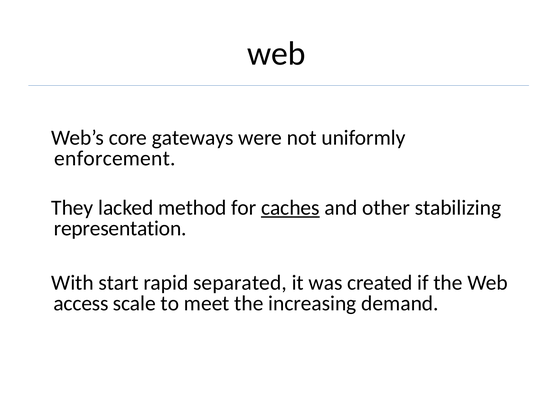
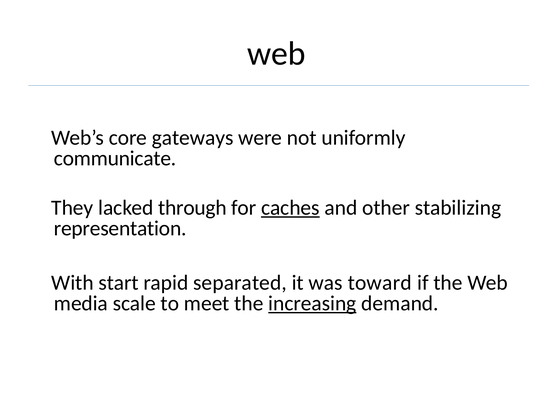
enforcement: enforcement -> communicate
method: method -> through
created: created -> toward
access: access -> media
increasing underline: none -> present
